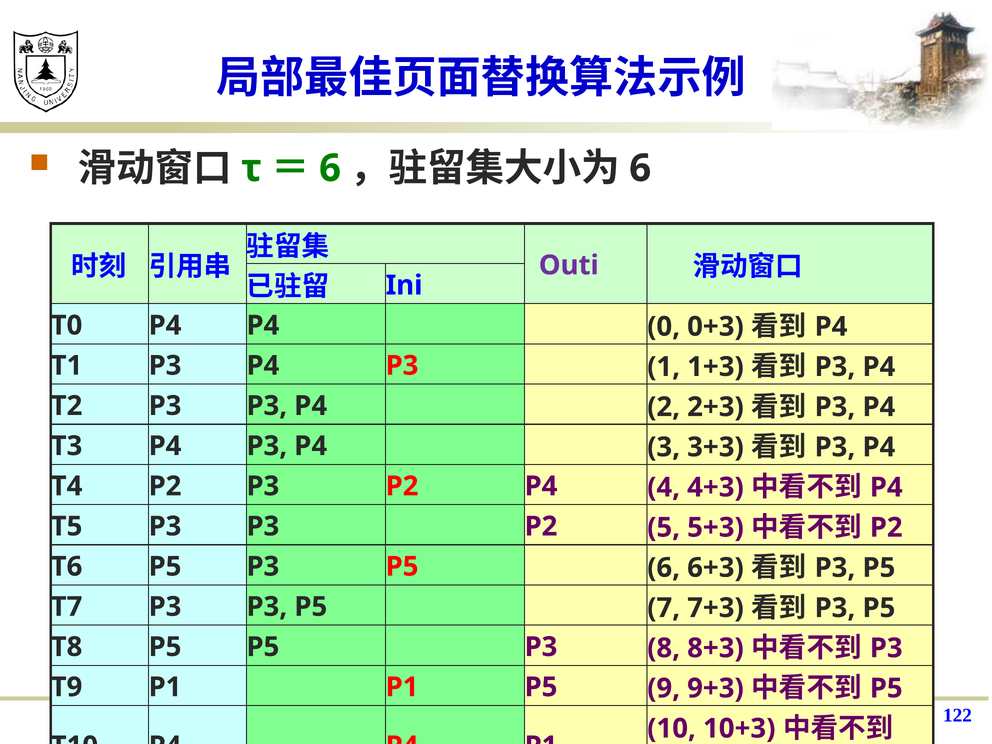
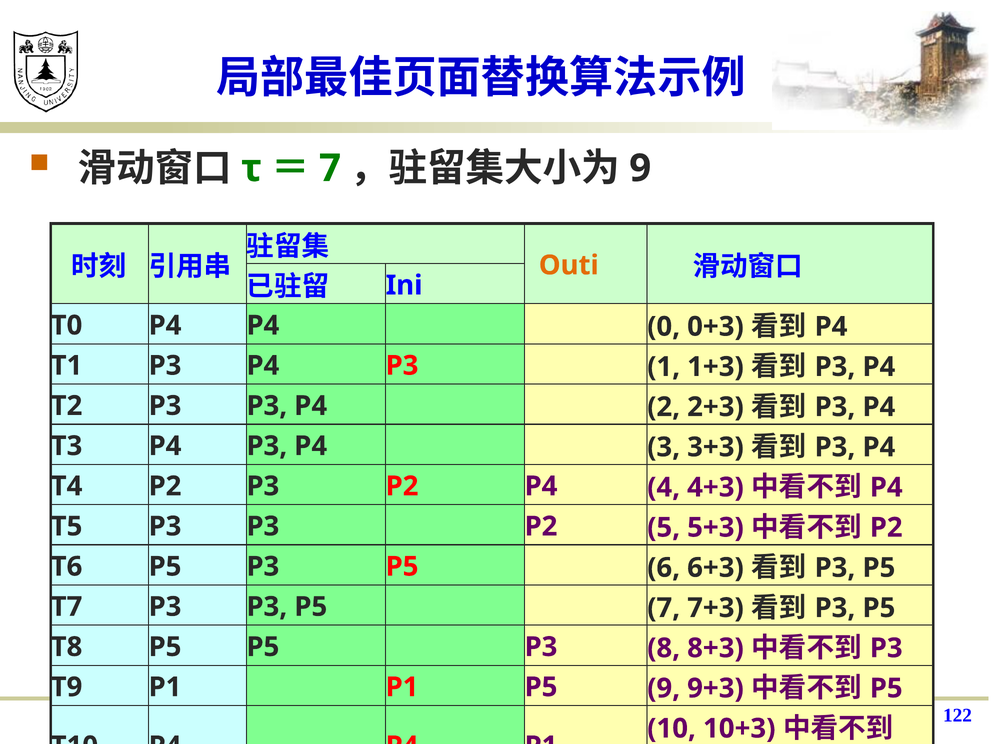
6 at (330, 168): 6 -> 7
6 at (640, 168): 6 -> 9
Outi colour: purple -> orange
